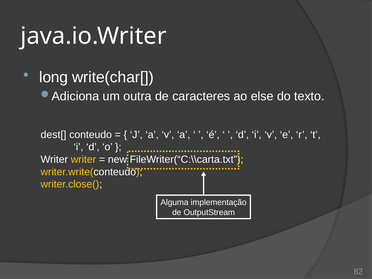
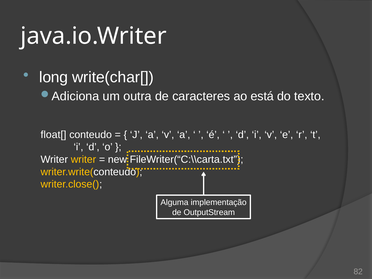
else: else -> está
dest[: dest[ -> float[
